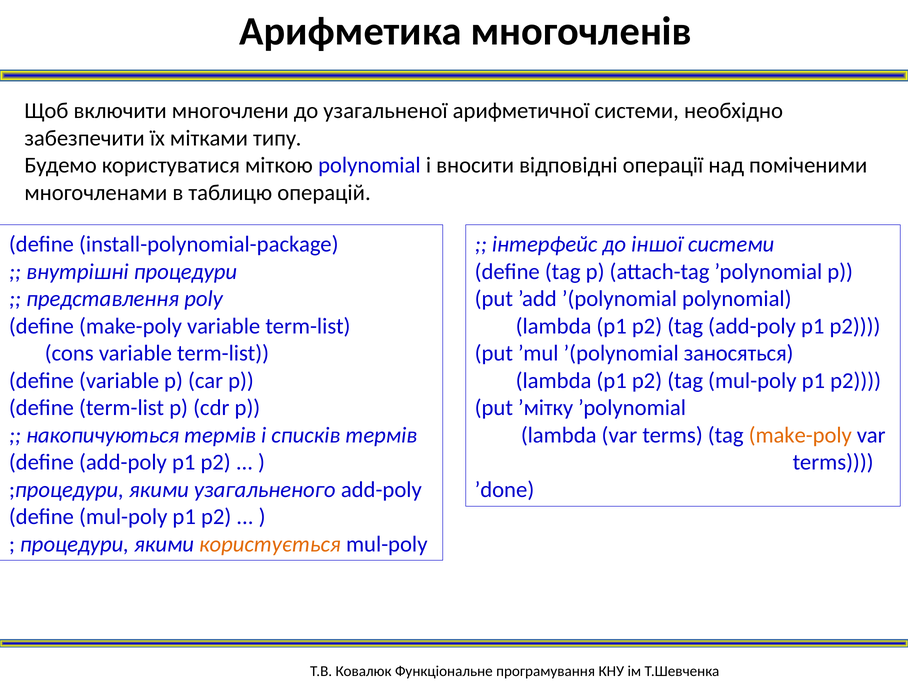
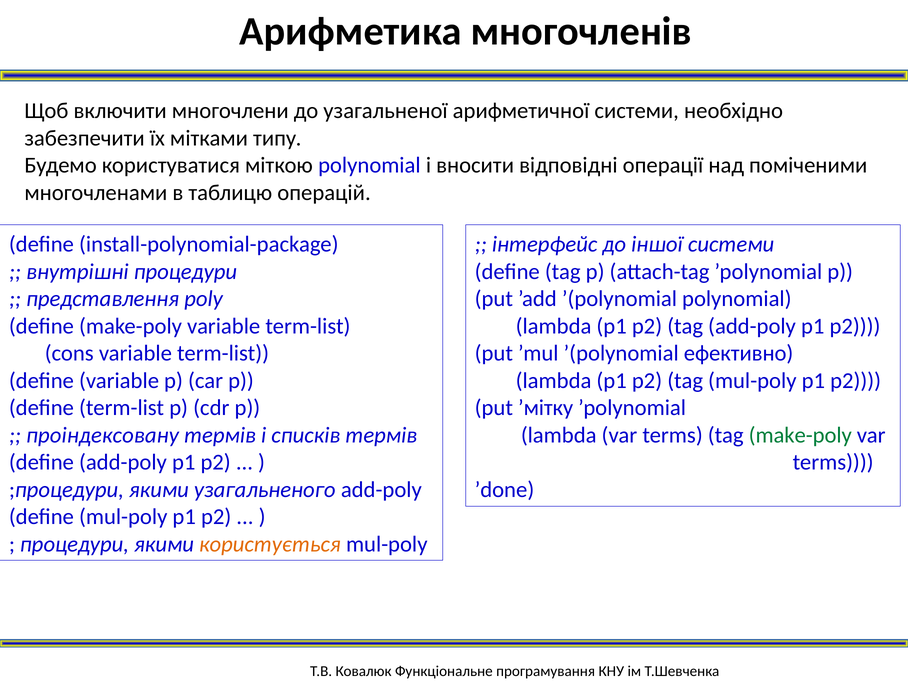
заносяться: заносяться -> ефективно
накопичуються: накопичуються -> проіндексовану
make-poly at (800, 435) colour: orange -> green
